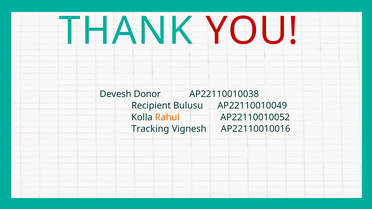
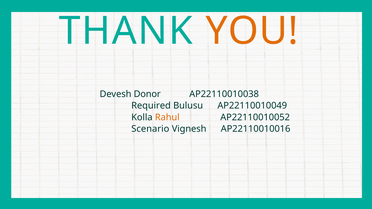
YOU colour: red -> orange
Recipient: Recipient -> Required
Tracking: Tracking -> Scenario
